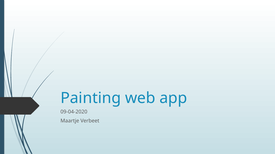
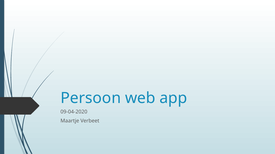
Painting: Painting -> Persoon
